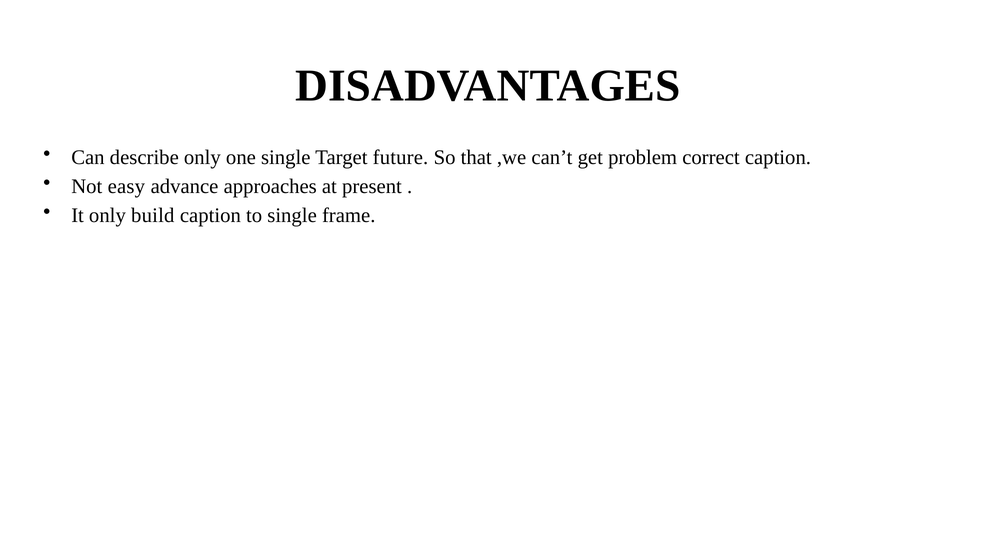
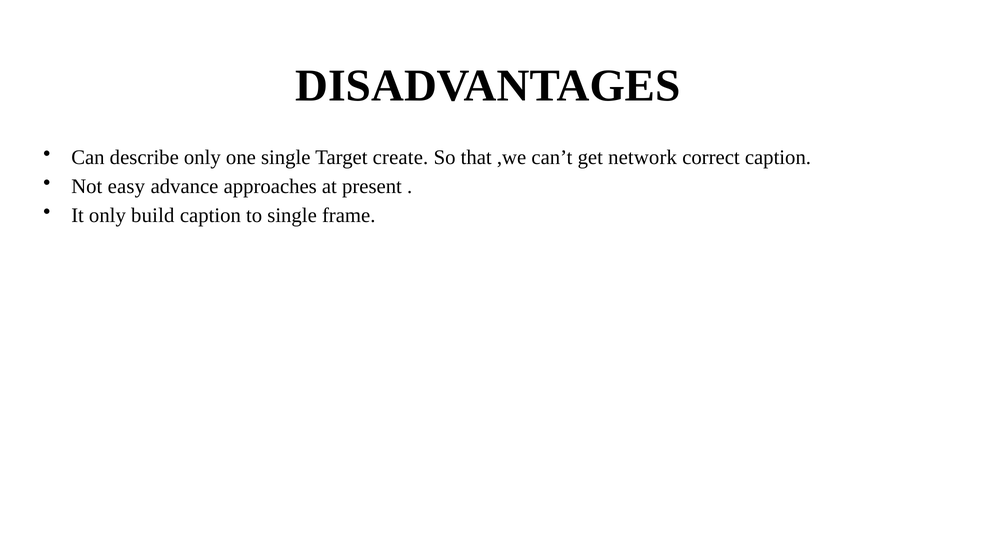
future: future -> create
problem: problem -> network
